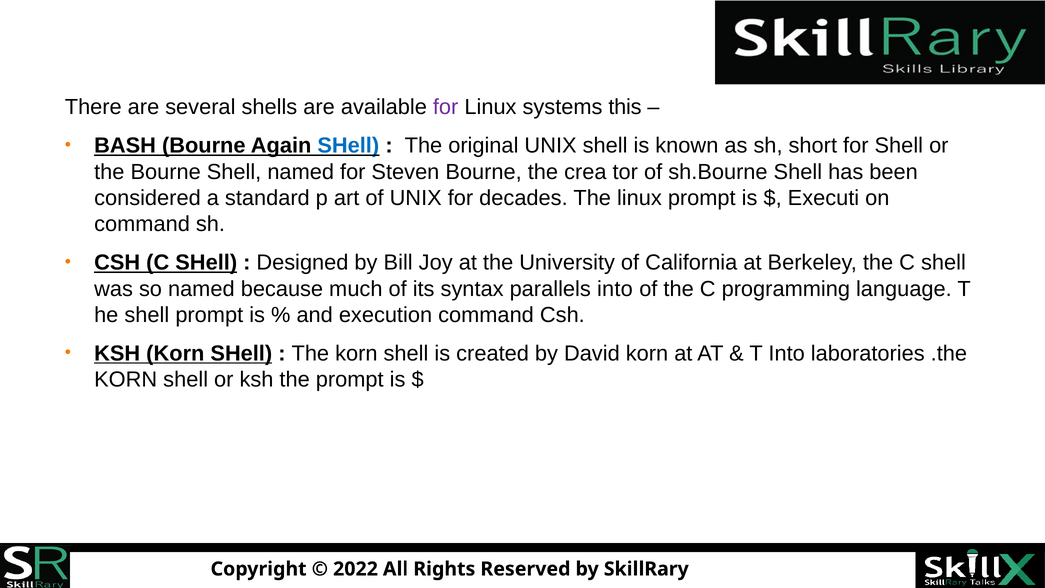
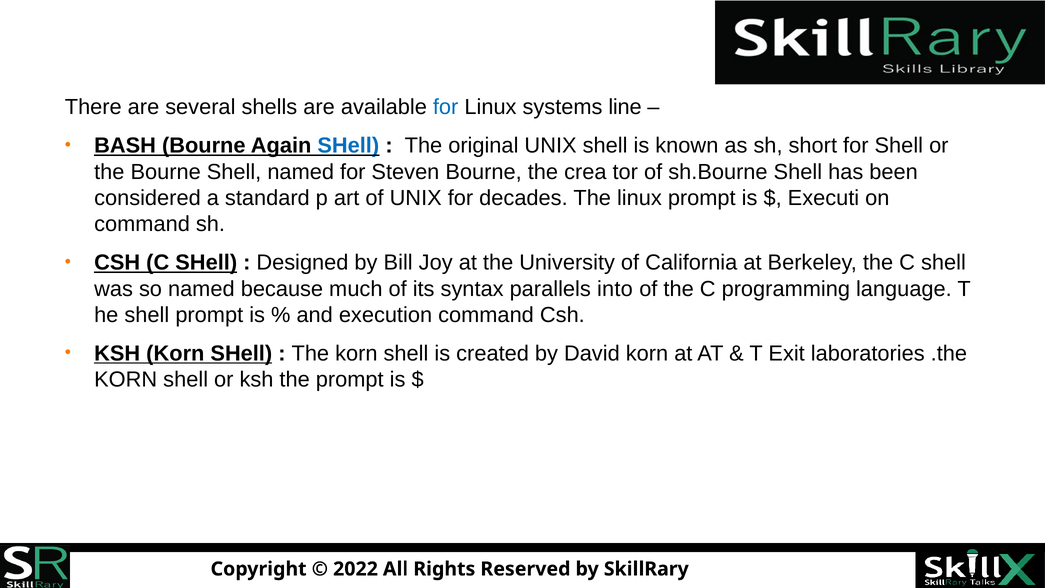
for at (446, 107) colour: purple -> blue
this: this -> line
T Into: Into -> Exit
